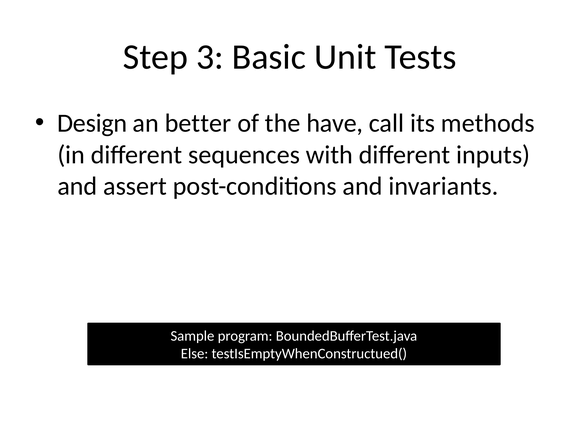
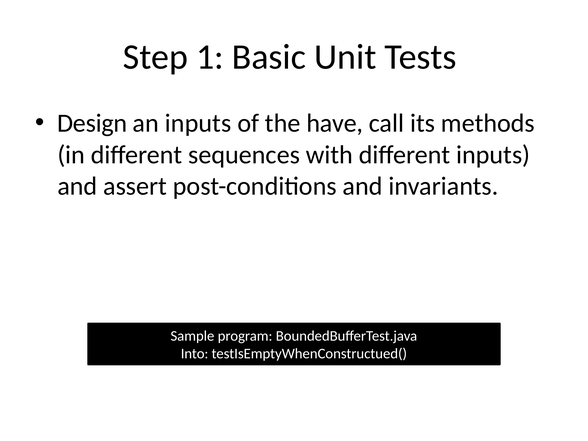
3: 3 -> 1
an better: better -> inputs
Else: Else -> Into
